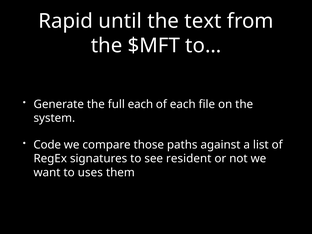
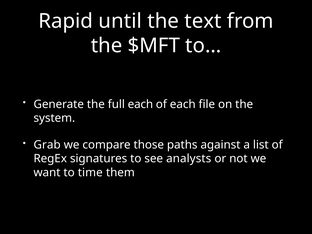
Code: Code -> Grab
resident: resident -> analysts
uses: uses -> time
